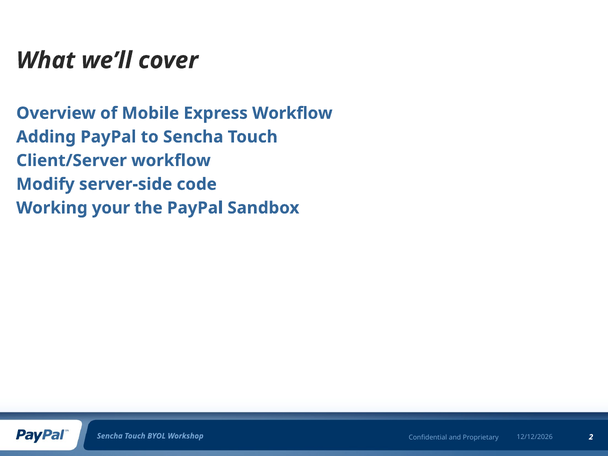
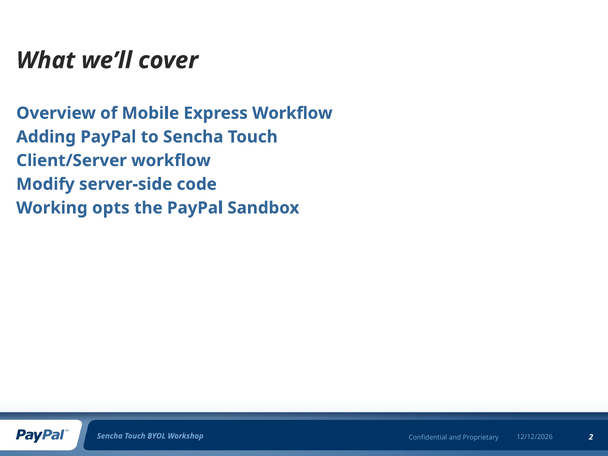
your: your -> opts
